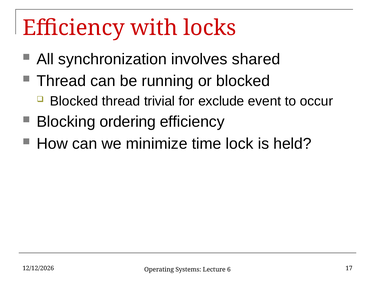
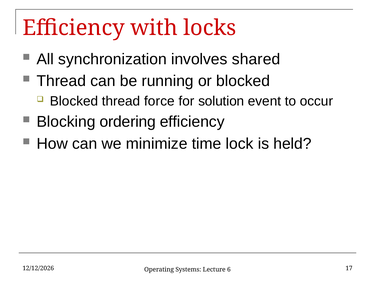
trivial: trivial -> force
exclude: exclude -> solution
